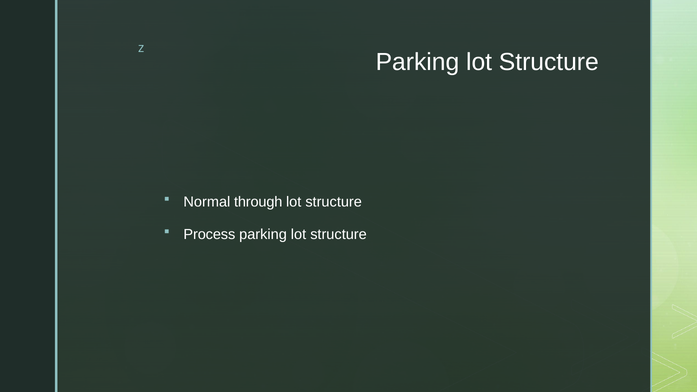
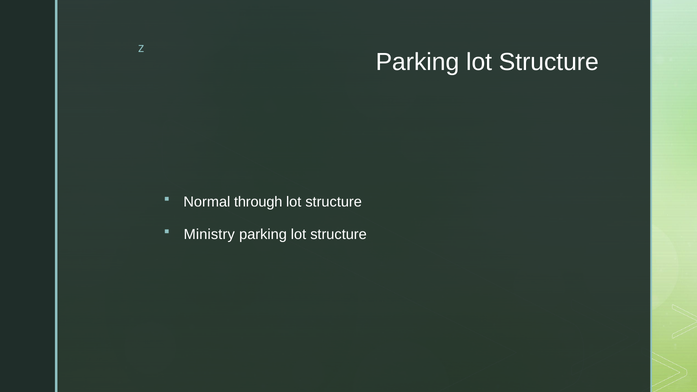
Process: Process -> Ministry
